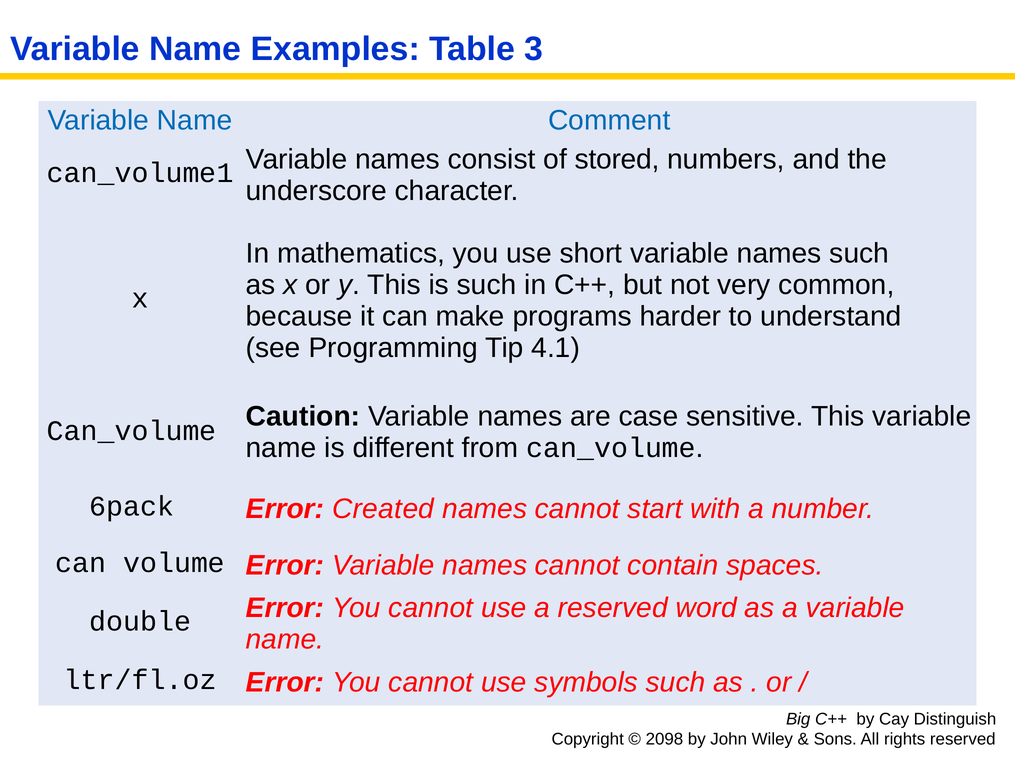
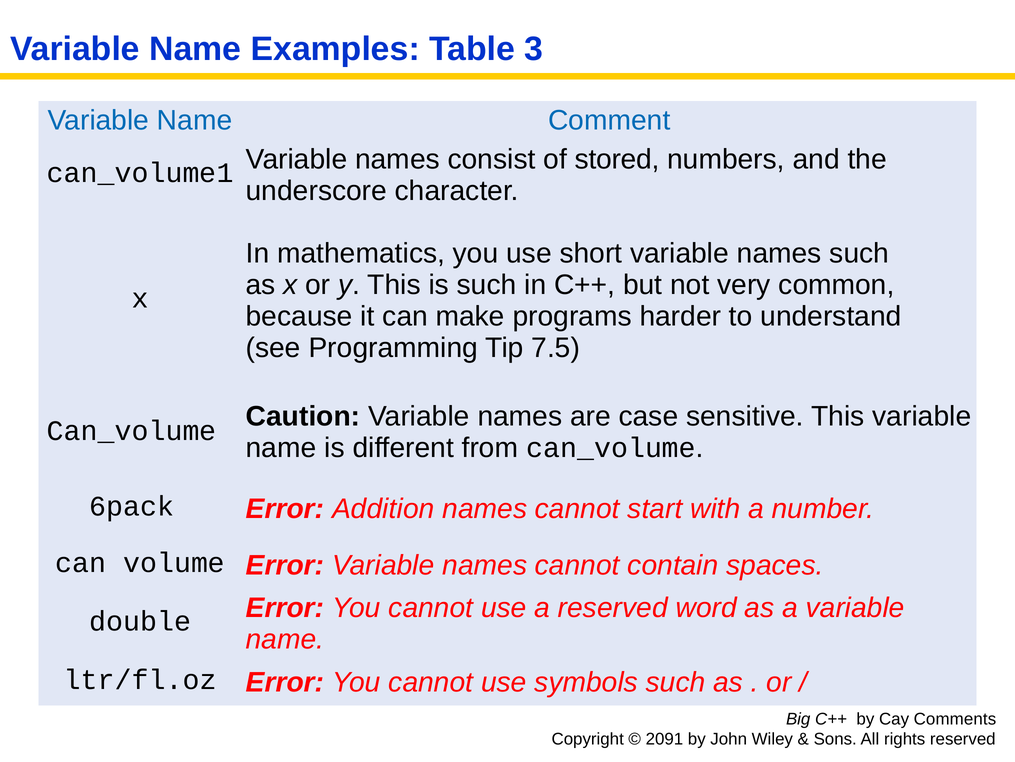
4.1: 4.1 -> 7.5
Created: Created -> Addition
Distinguish: Distinguish -> Comments
2098: 2098 -> 2091
